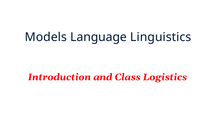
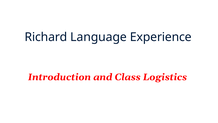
Models: Models -> Richard
Linguistics: Linguistics -> Experience
